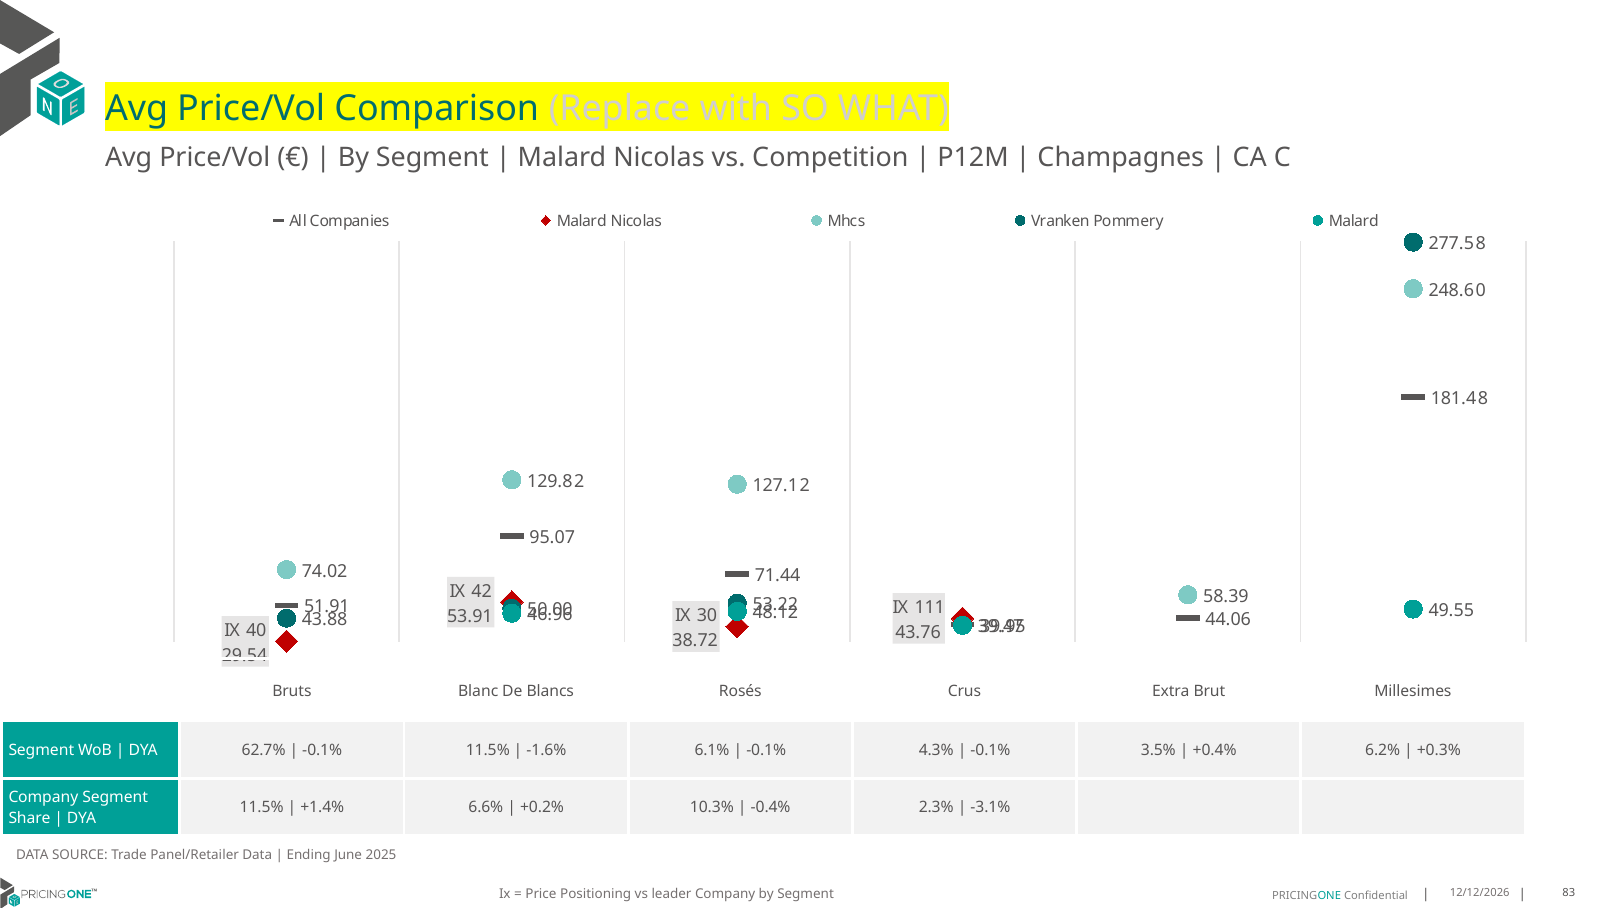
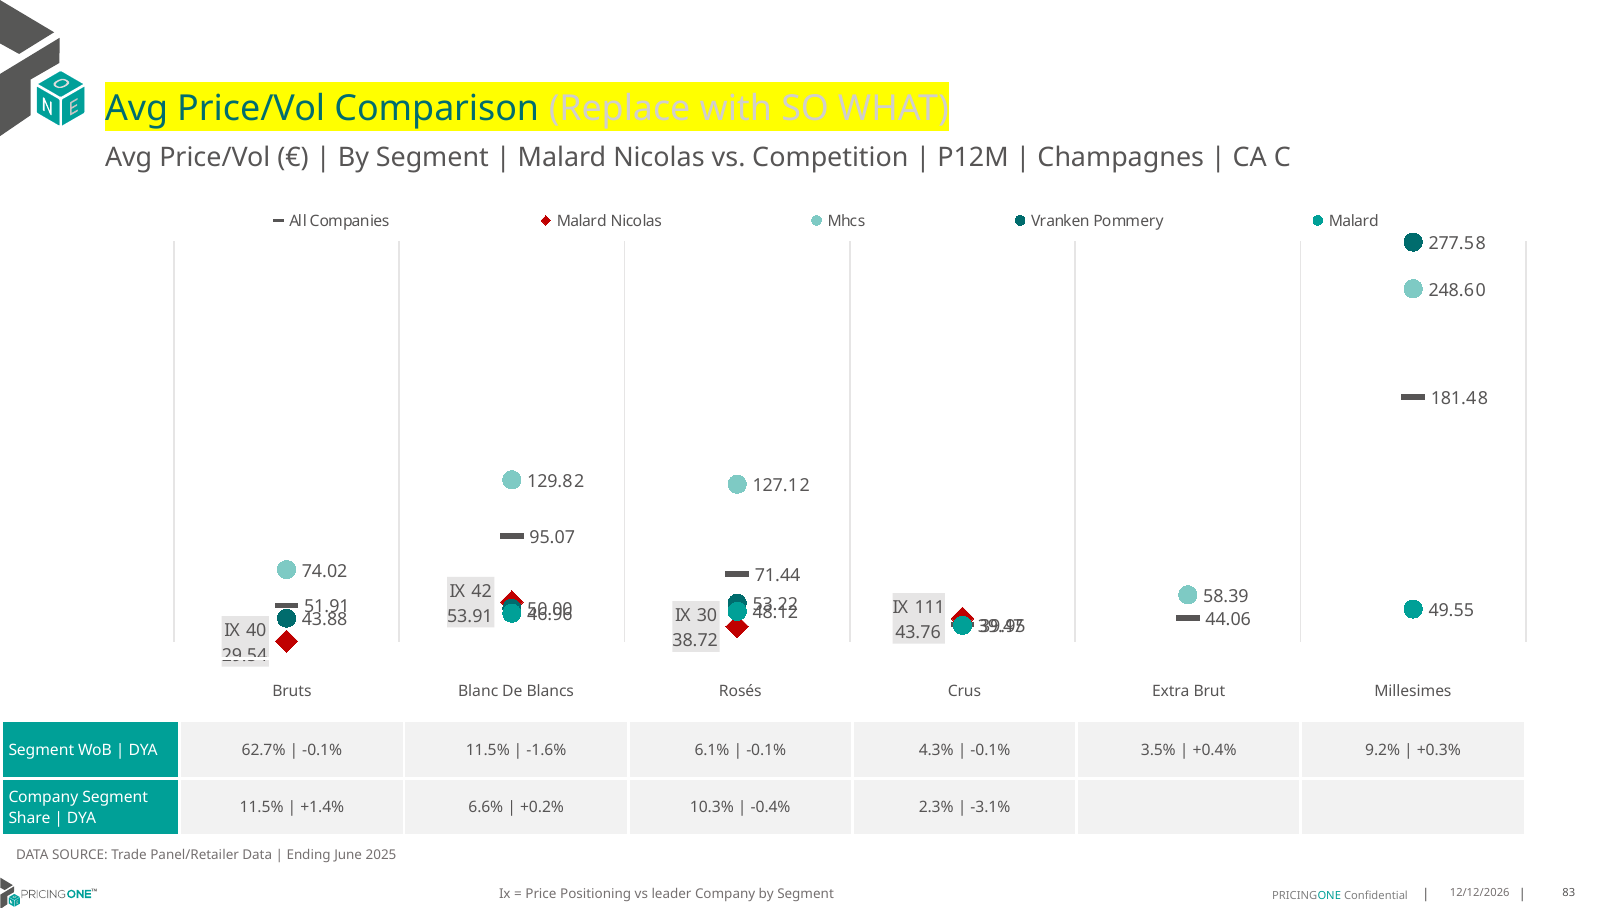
6.2%: 6.2% -> 9.2%
